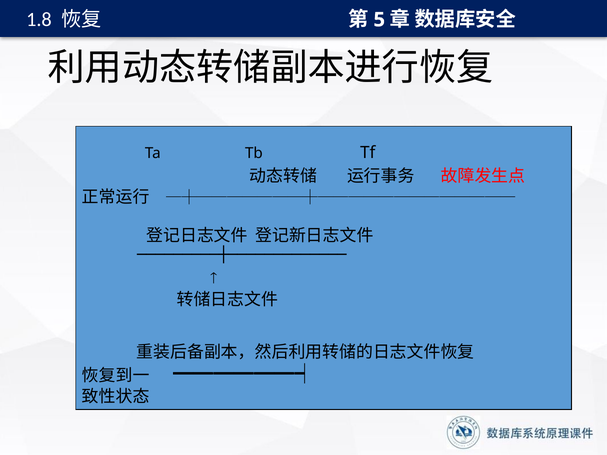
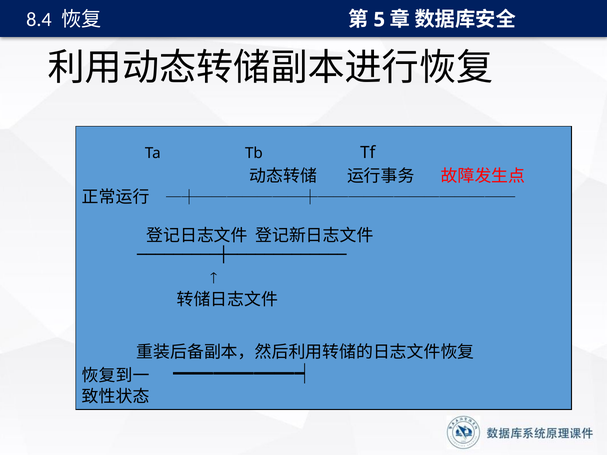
1.8: 1.8 -> 8.4
